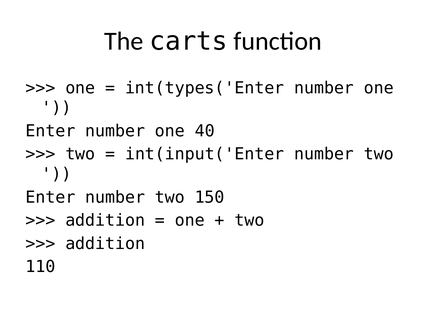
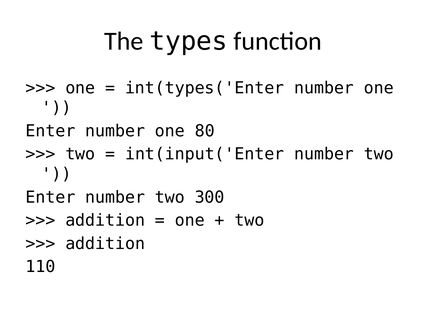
carts: carts -> types
40: 40 -> 80
150: 150 -> 300
